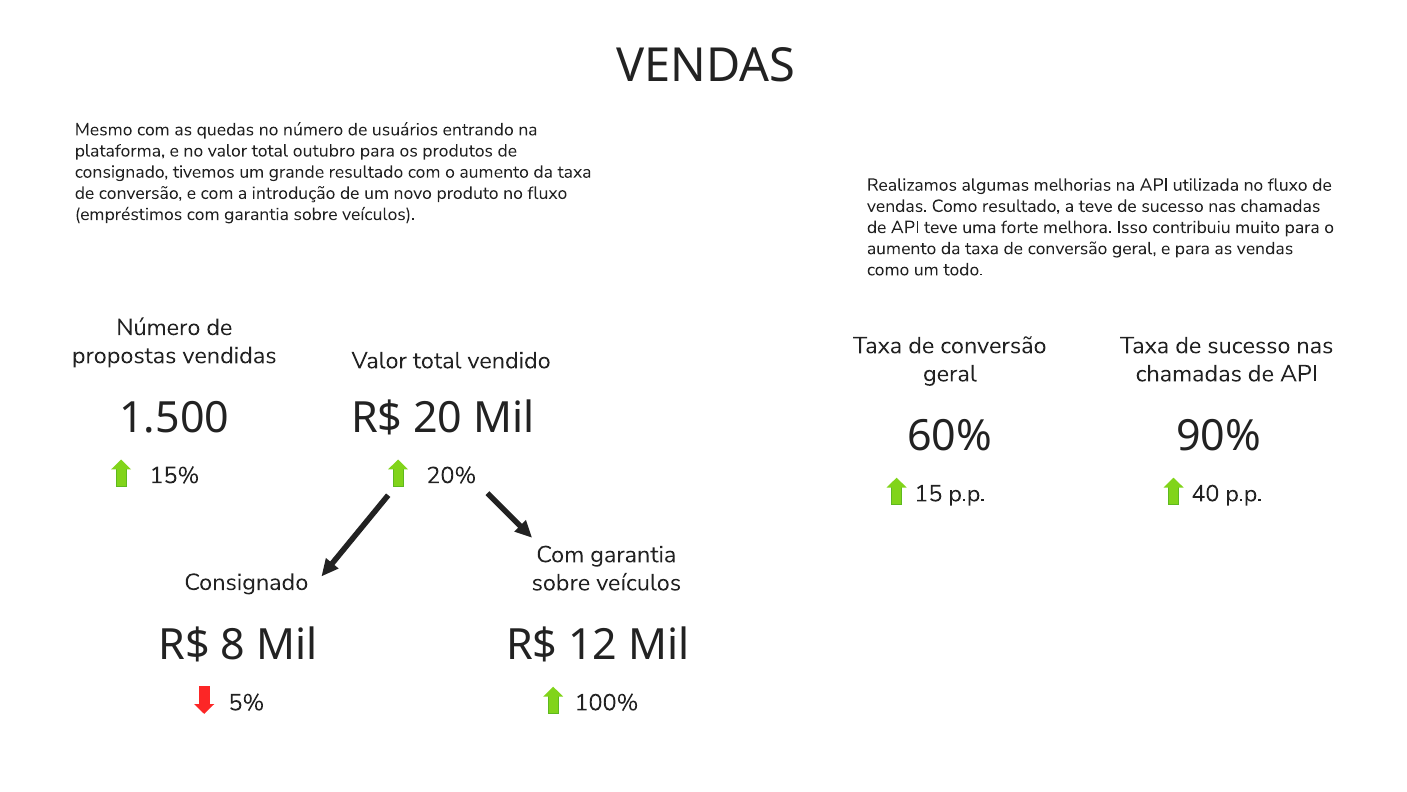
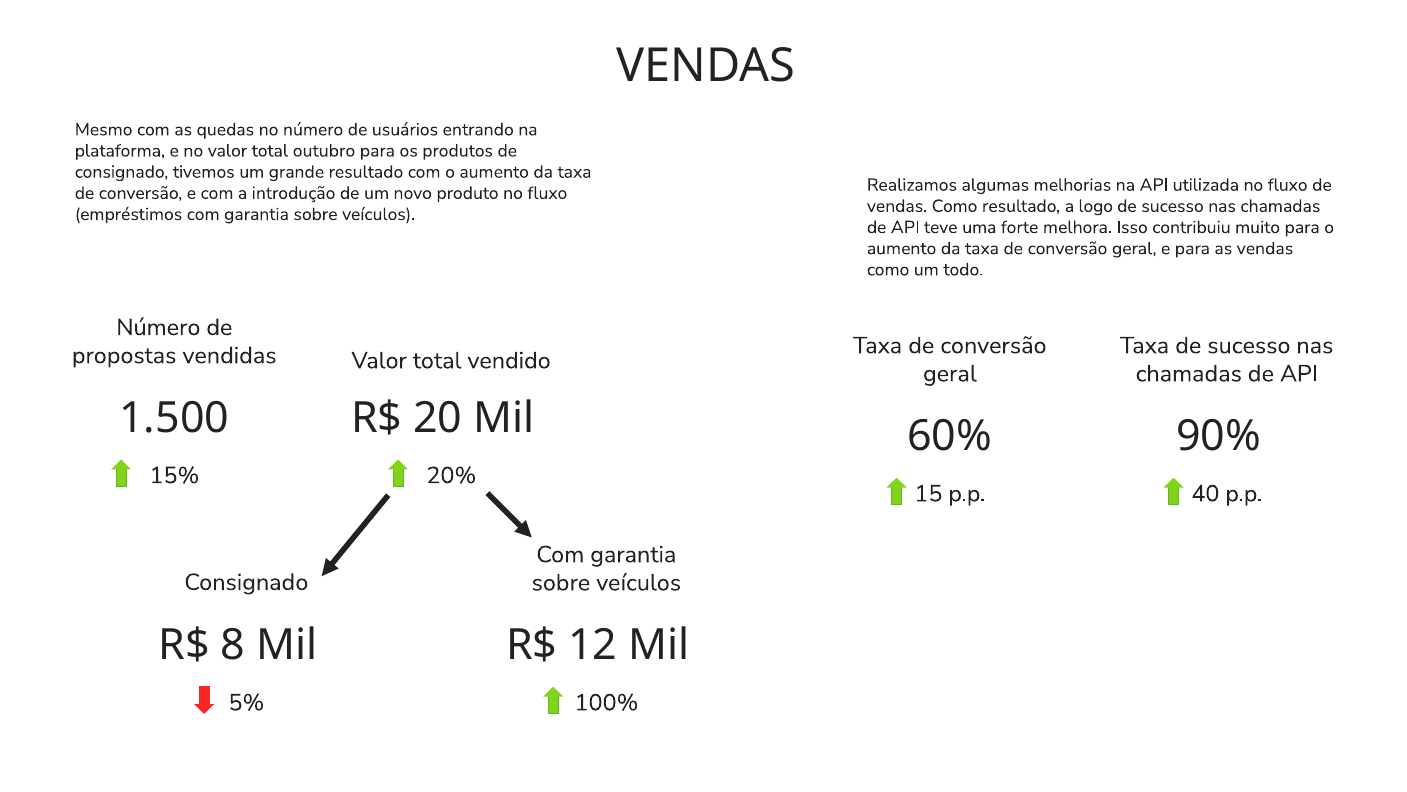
a teve: teve -> logo
